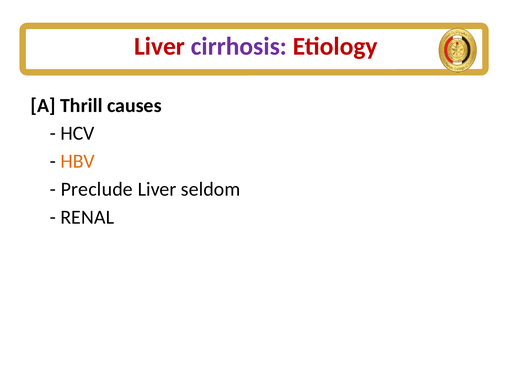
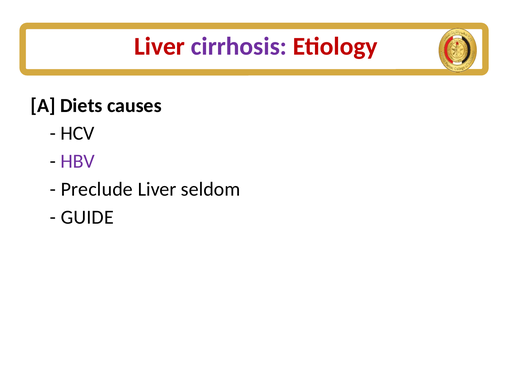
Thrill: Thrill -> Diets
HBV colour: orange -> purple
RENAL: RENAL -> GUIDE
